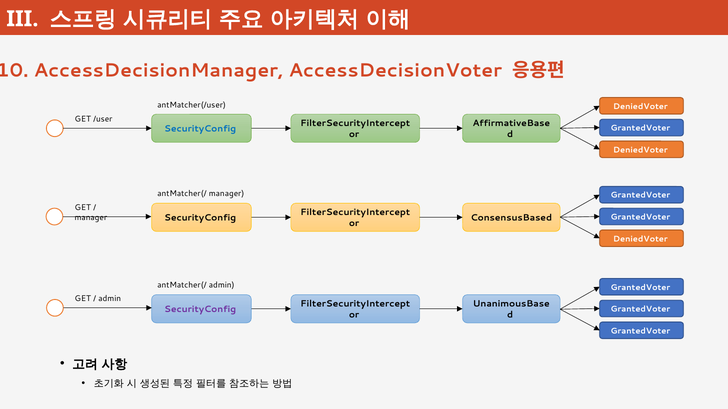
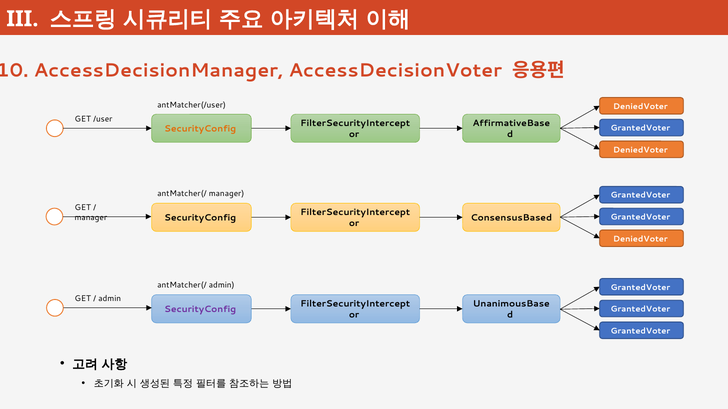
SecurityConfig at (200, 129) colour: blue -> orange
